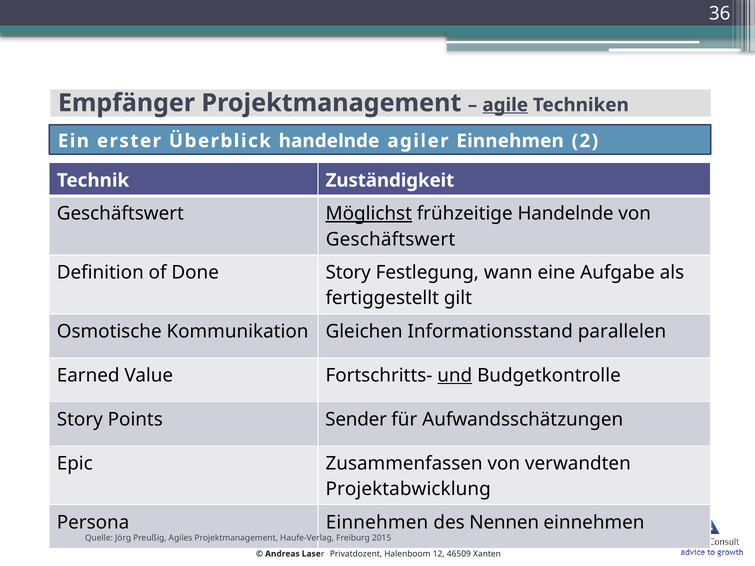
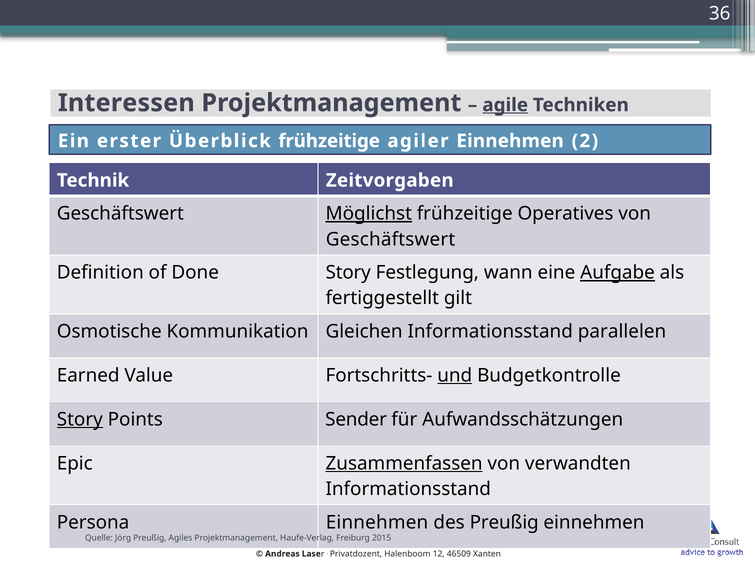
Empfänger: Empfänger -> Interessen
Überblick handelnde: handelnde -> frühzeitige
Zuständigkeit: Zuständigkeit -> Zeitvorgaben
frühzeitige Handelnde: Handelnde -> Operatives
Aufgabe underline: none -> present
Story at (80, 420) underline: none -> present
Zusammenfassen underline: none -> present
Projektabwicklung at (408, 489): Projektabwicklung -> Informationsstand
des Nennen: Nennen -> Preußig
